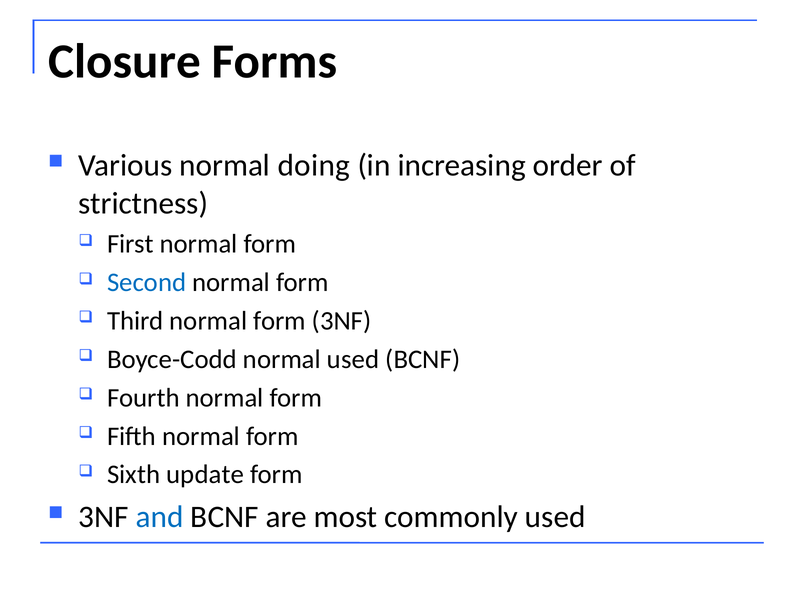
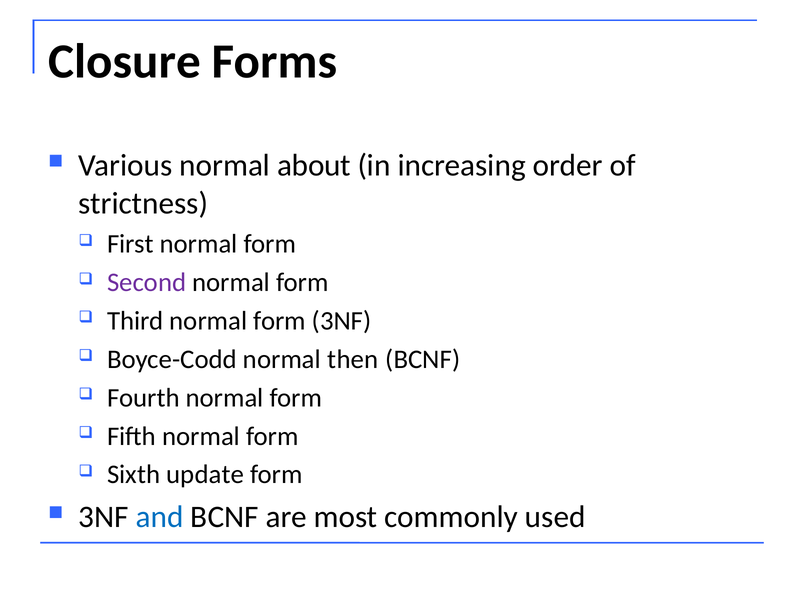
doing: doing -> about
Second colour: blue -> purple
normal used: used -> then
